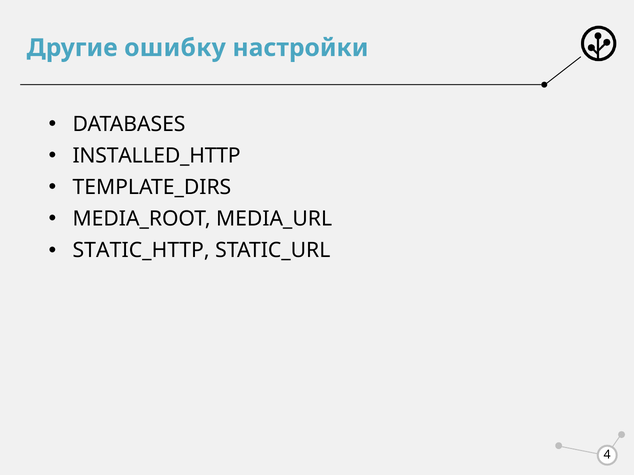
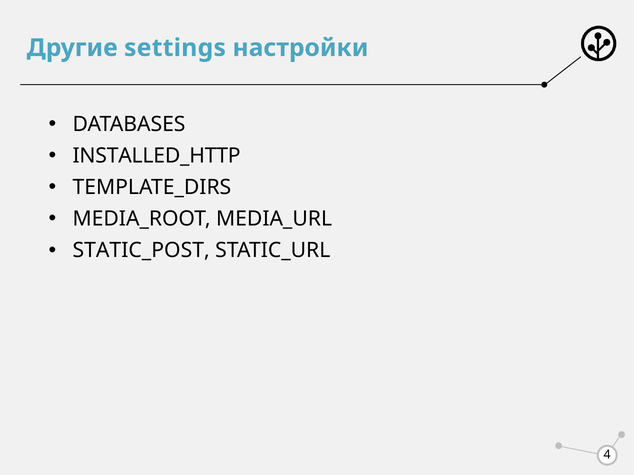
ошибку: ошибку -> settings
STATIC_HTTP: STATIC_HTTP -> STATIC_POST
